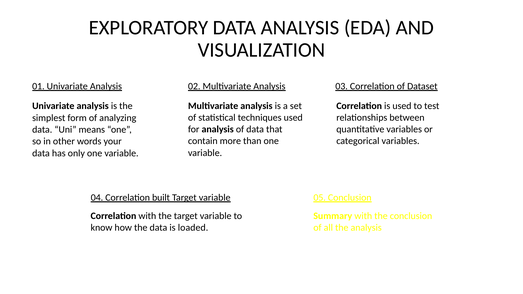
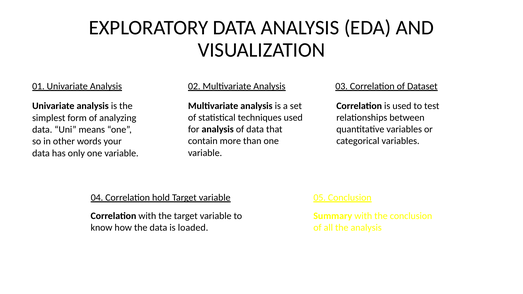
built: built -> hold
